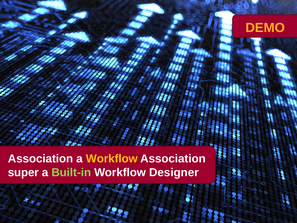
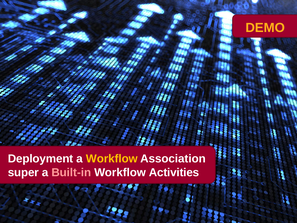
Association at (41, 158): Association -> Deployment
Built-in colour: light green -> pink
Designer: Designer -> Activities
